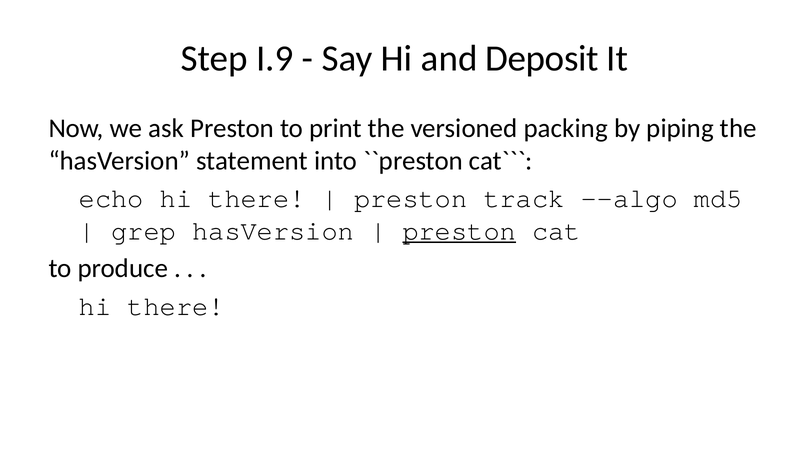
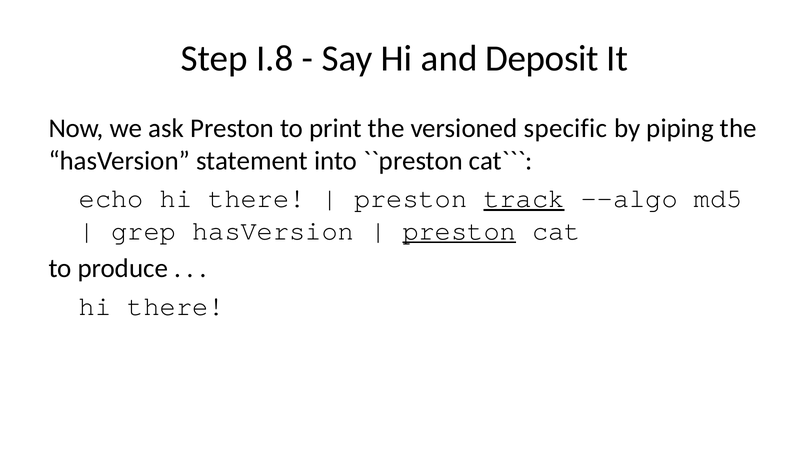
I.9: I.9 -> I.8
packing: packing -> specific
track underline: none -> present
